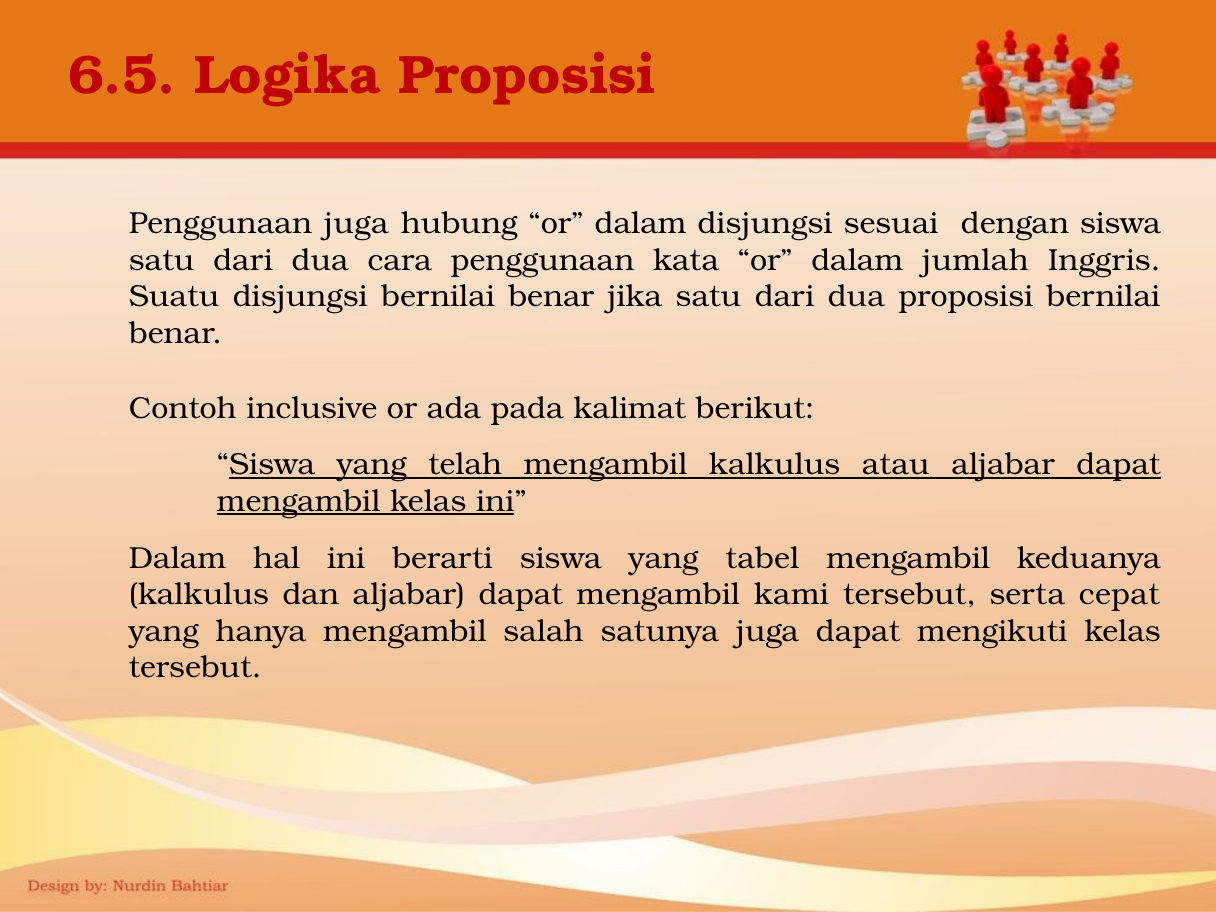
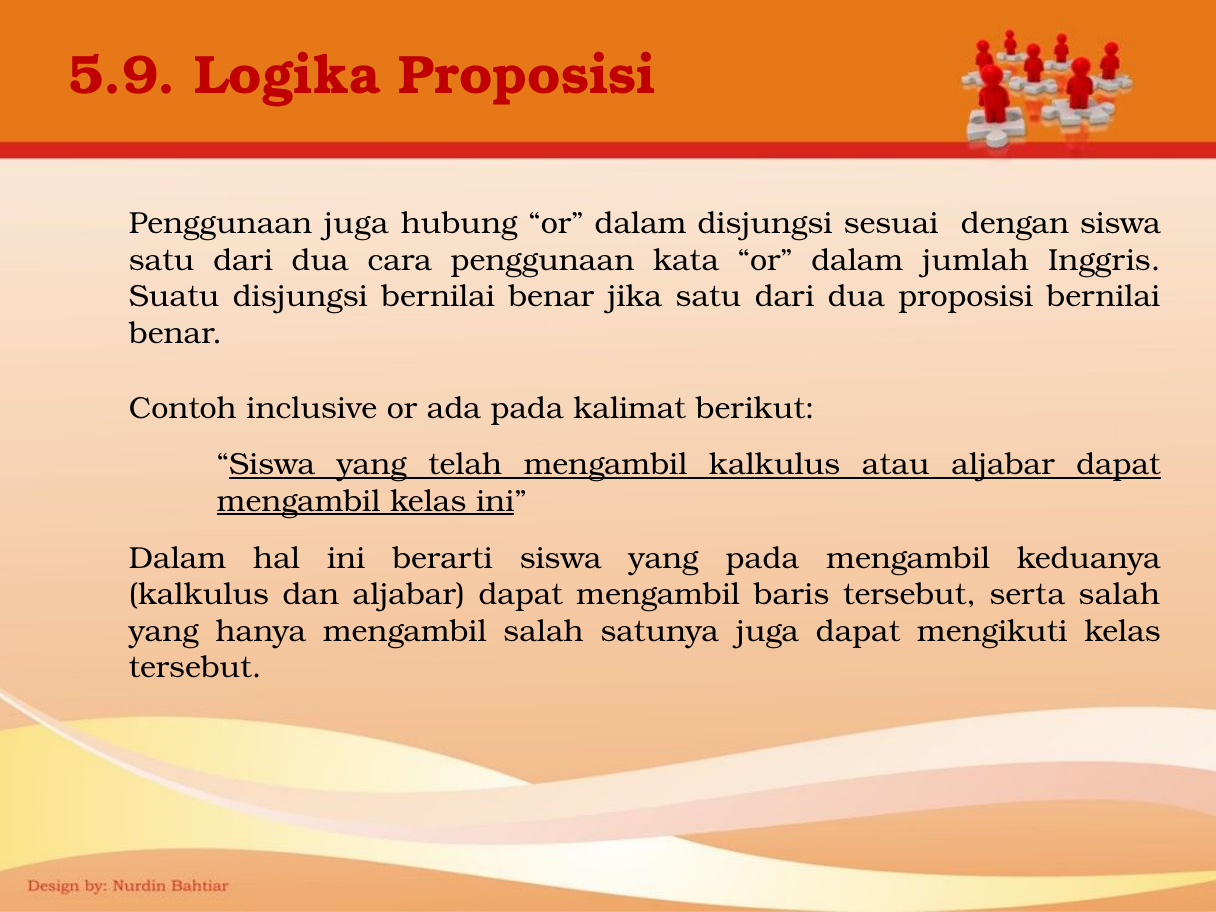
6.5: 6.5 -> 5.9
yang tabel: tabel -> pada
kami: kami -> baris
serta cepat: cepat -> salah
